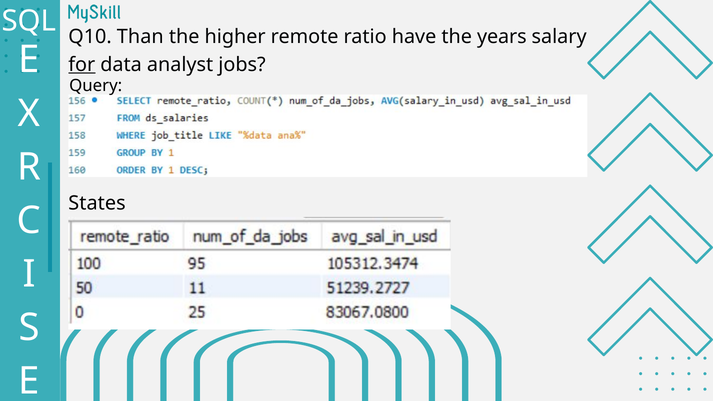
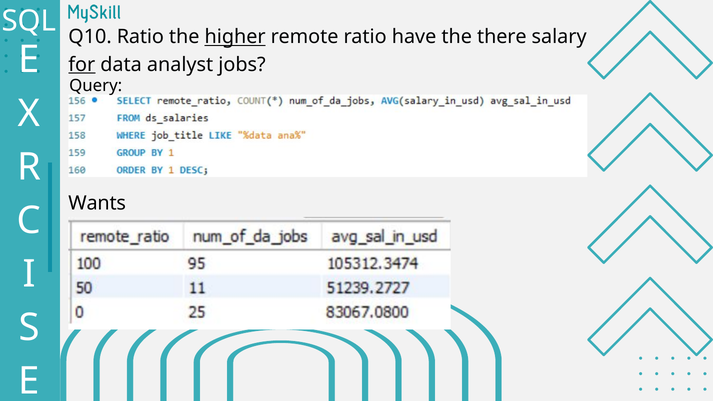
Q10 Than: Than -> Ratio
higher underline: none -> present
years: years -> there
States: States -> Wants
